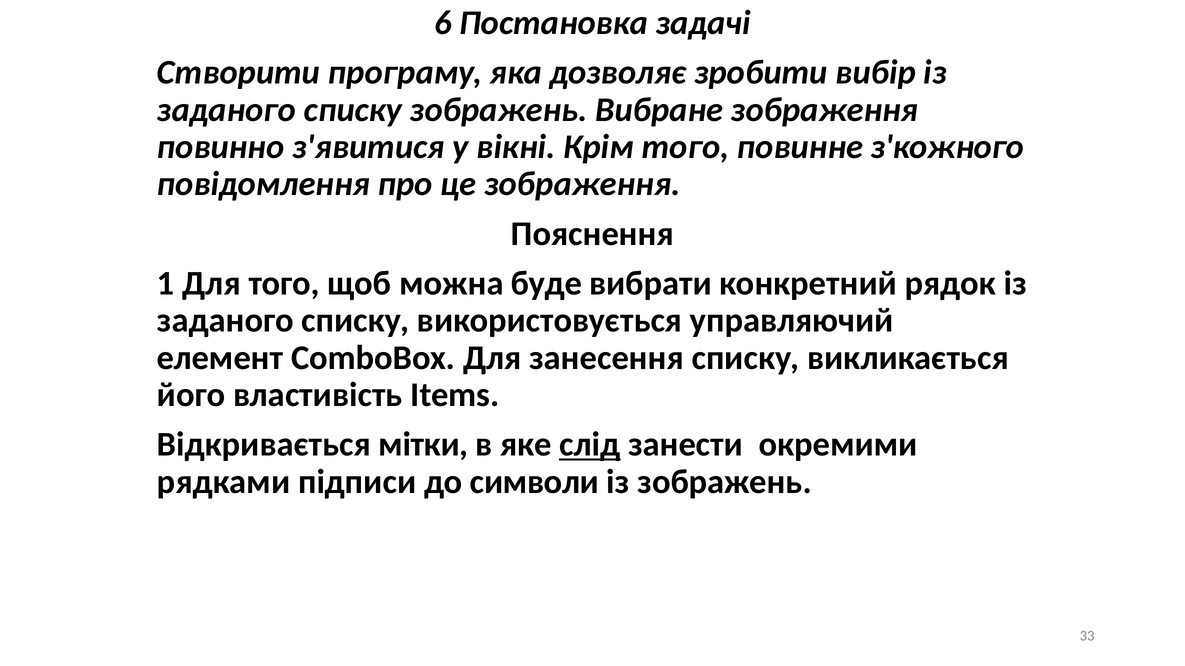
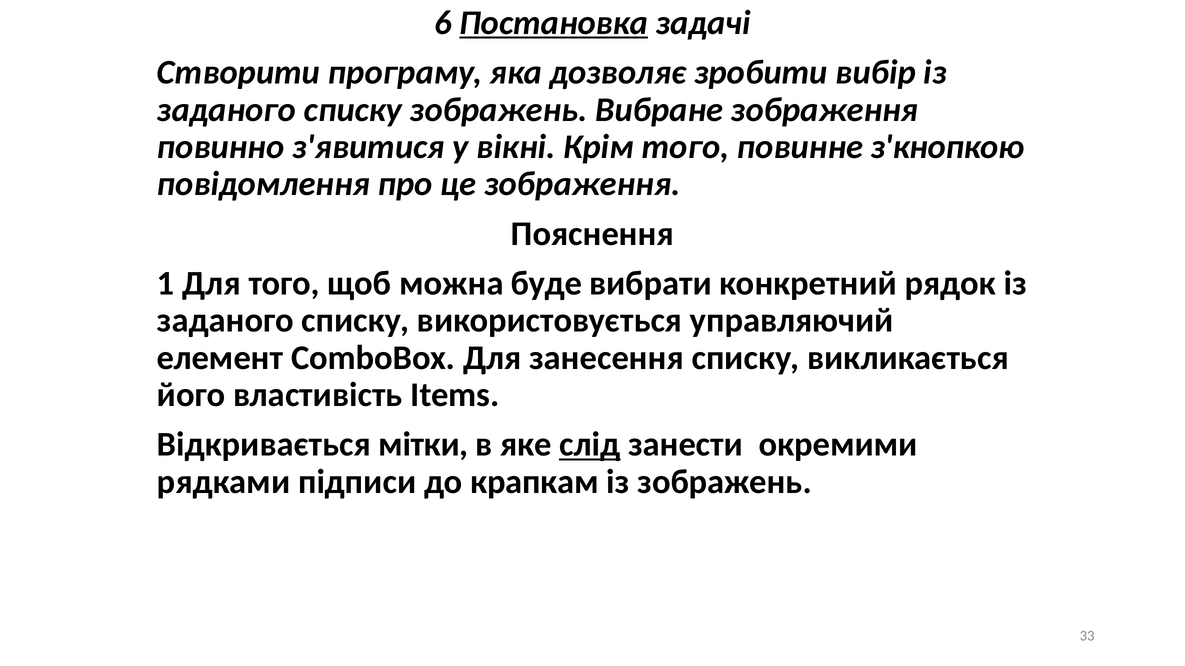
Постановка underline: none -> present
з'кожного: з'кожного -> з'кнопкою
символи: символи -> крапкам
